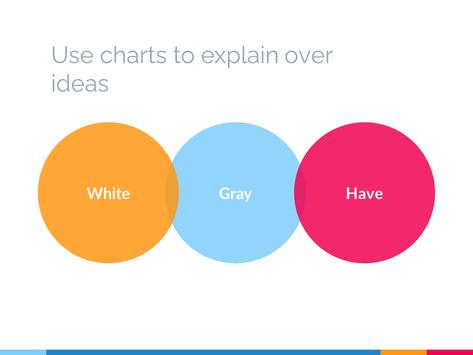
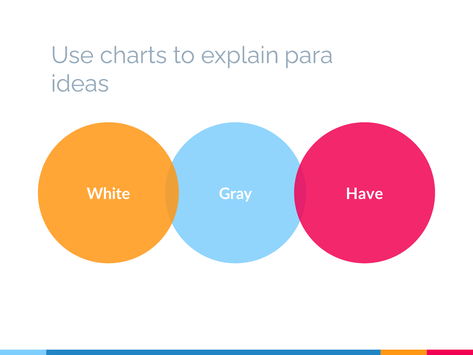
over: over -> para
